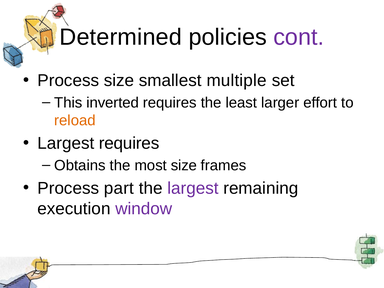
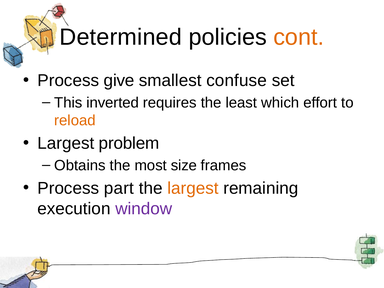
cont colour: purple -> orange
Process size: size -> give
multiple: multiple -> confuse
larger: larger -> which
Largest requires: requires -> problem
largest at (193, 188) colour: purple -> orange
